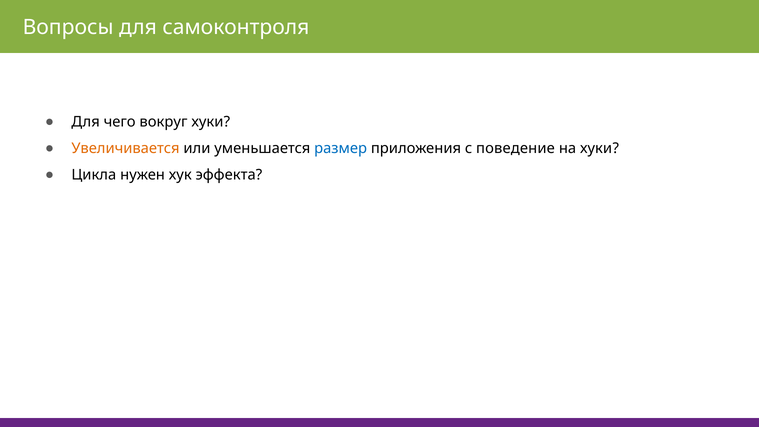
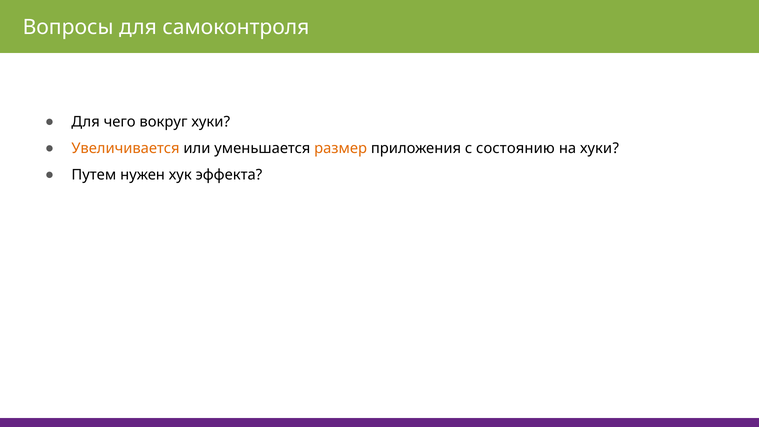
размер colour: blue -> orange
поведение: поведение -> состоянию
Цикла: Цикла -> Путем
